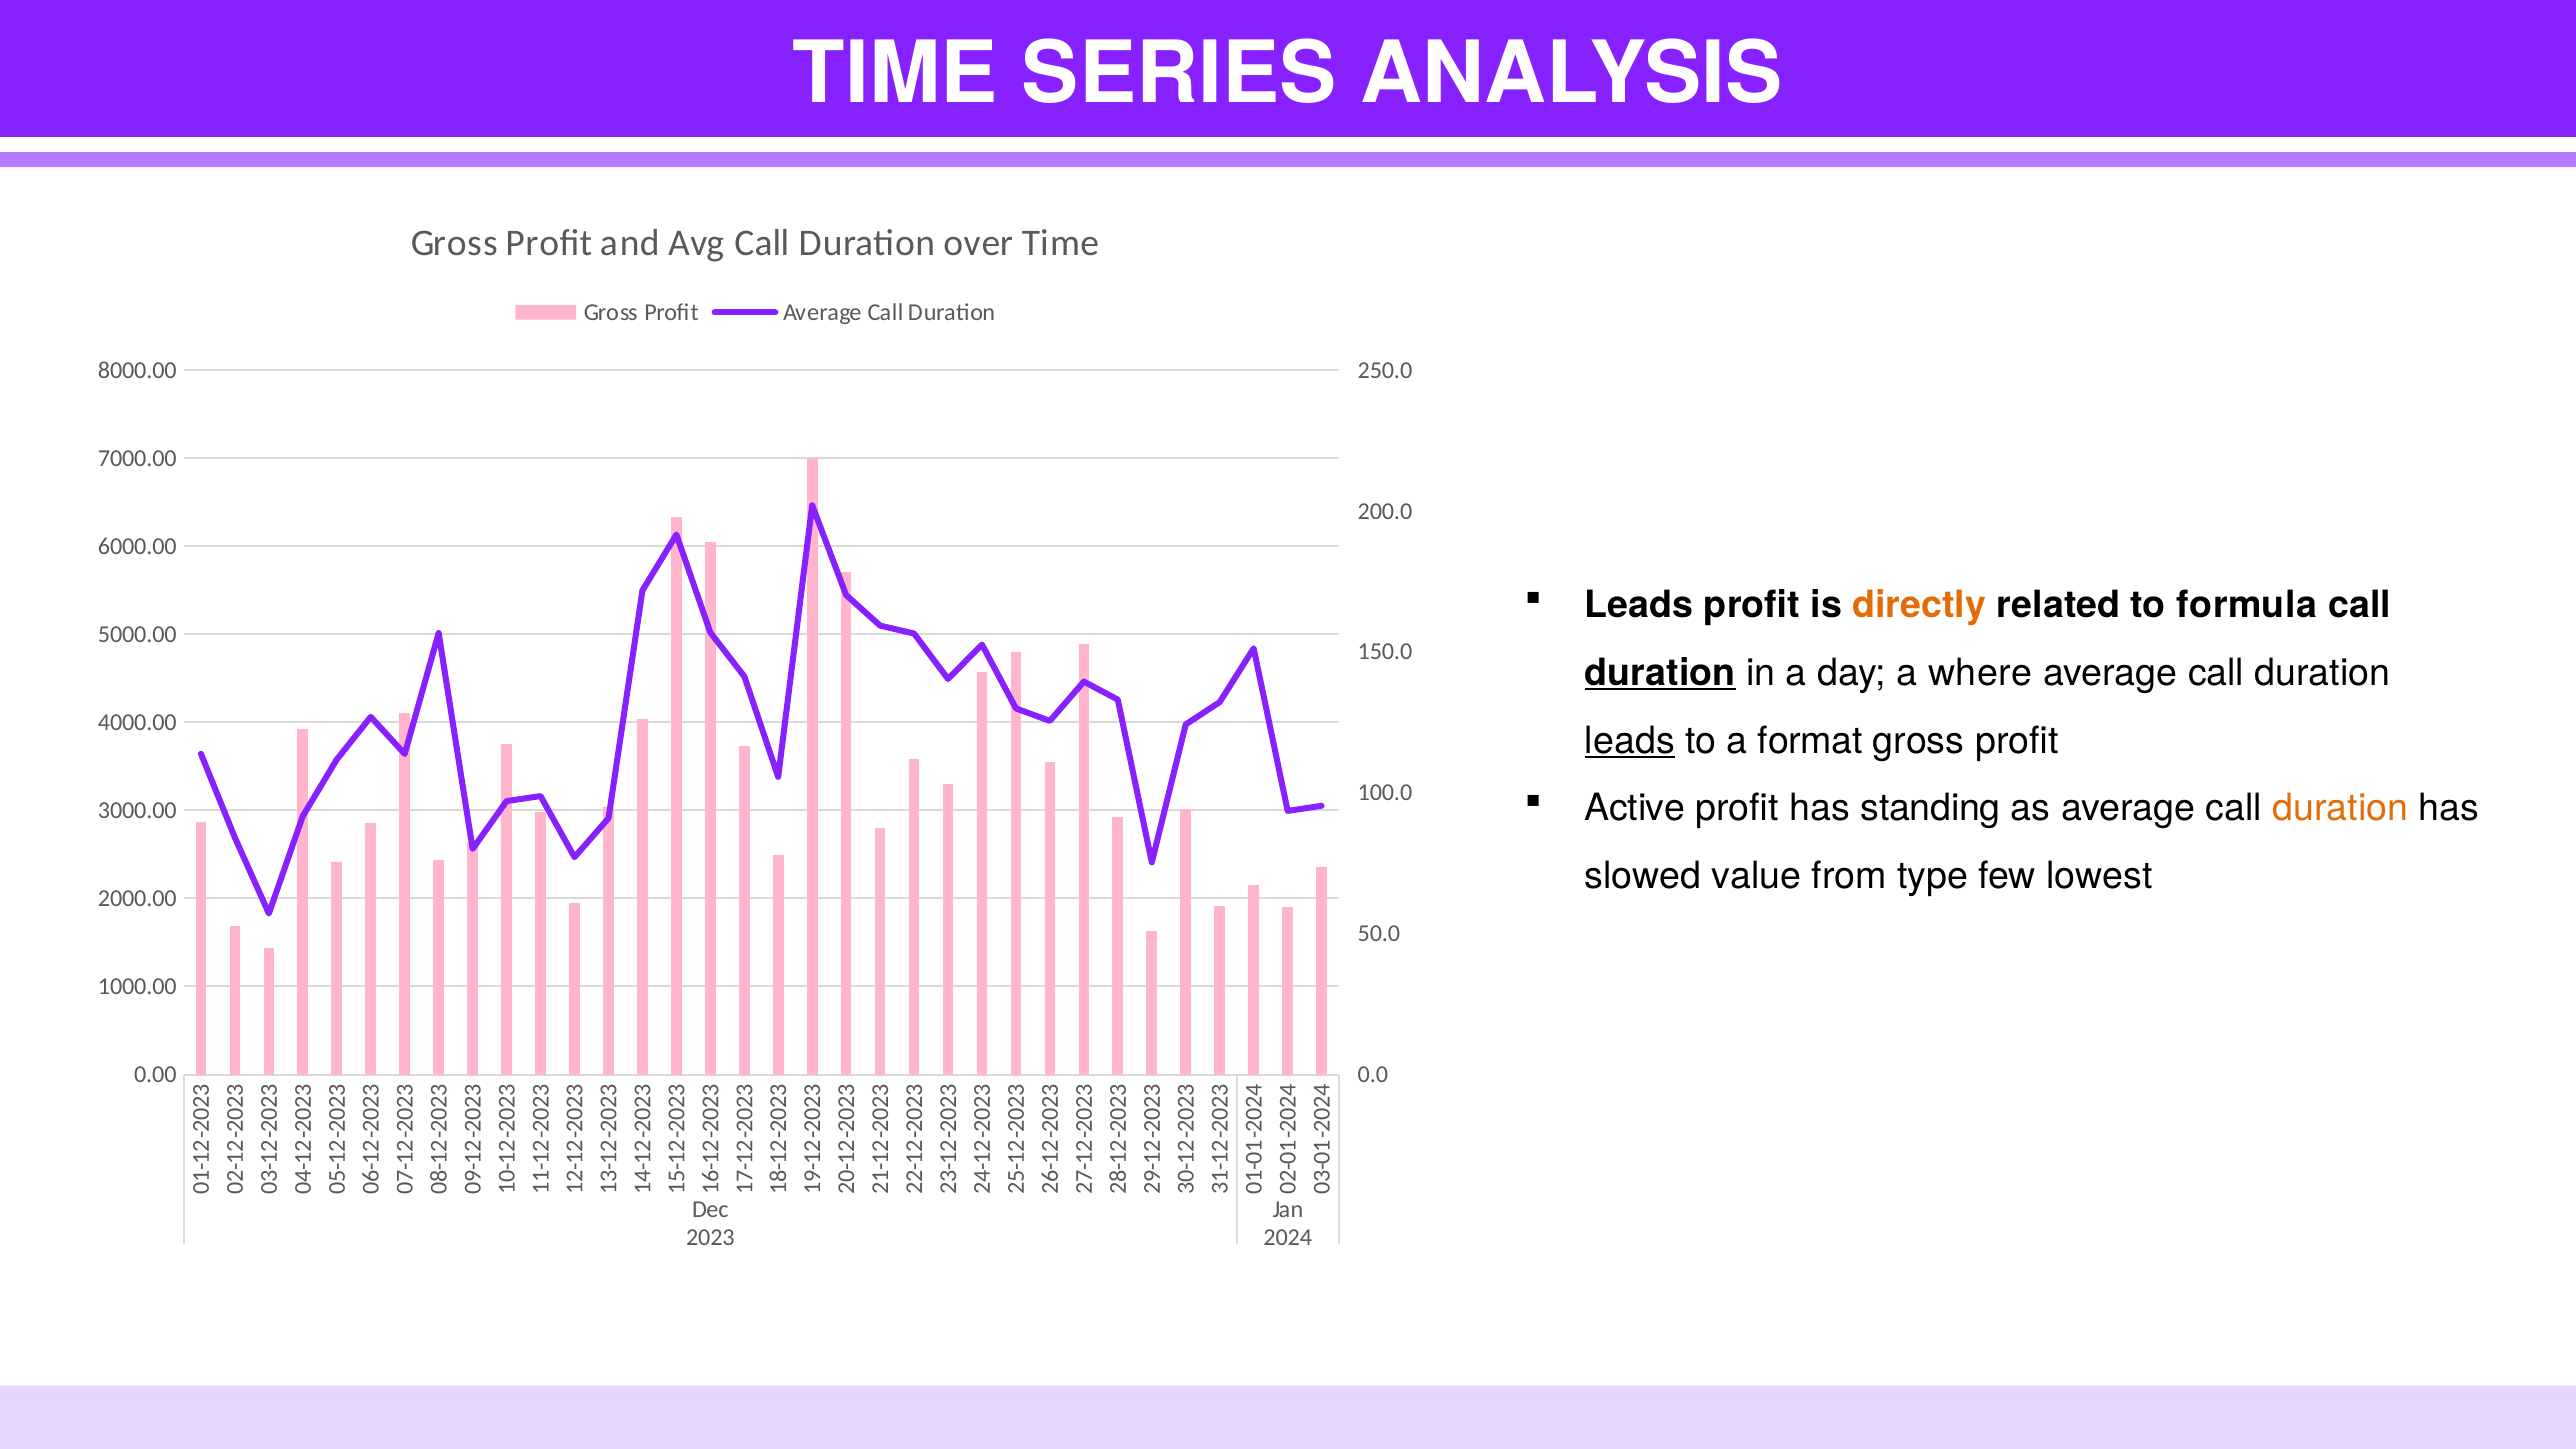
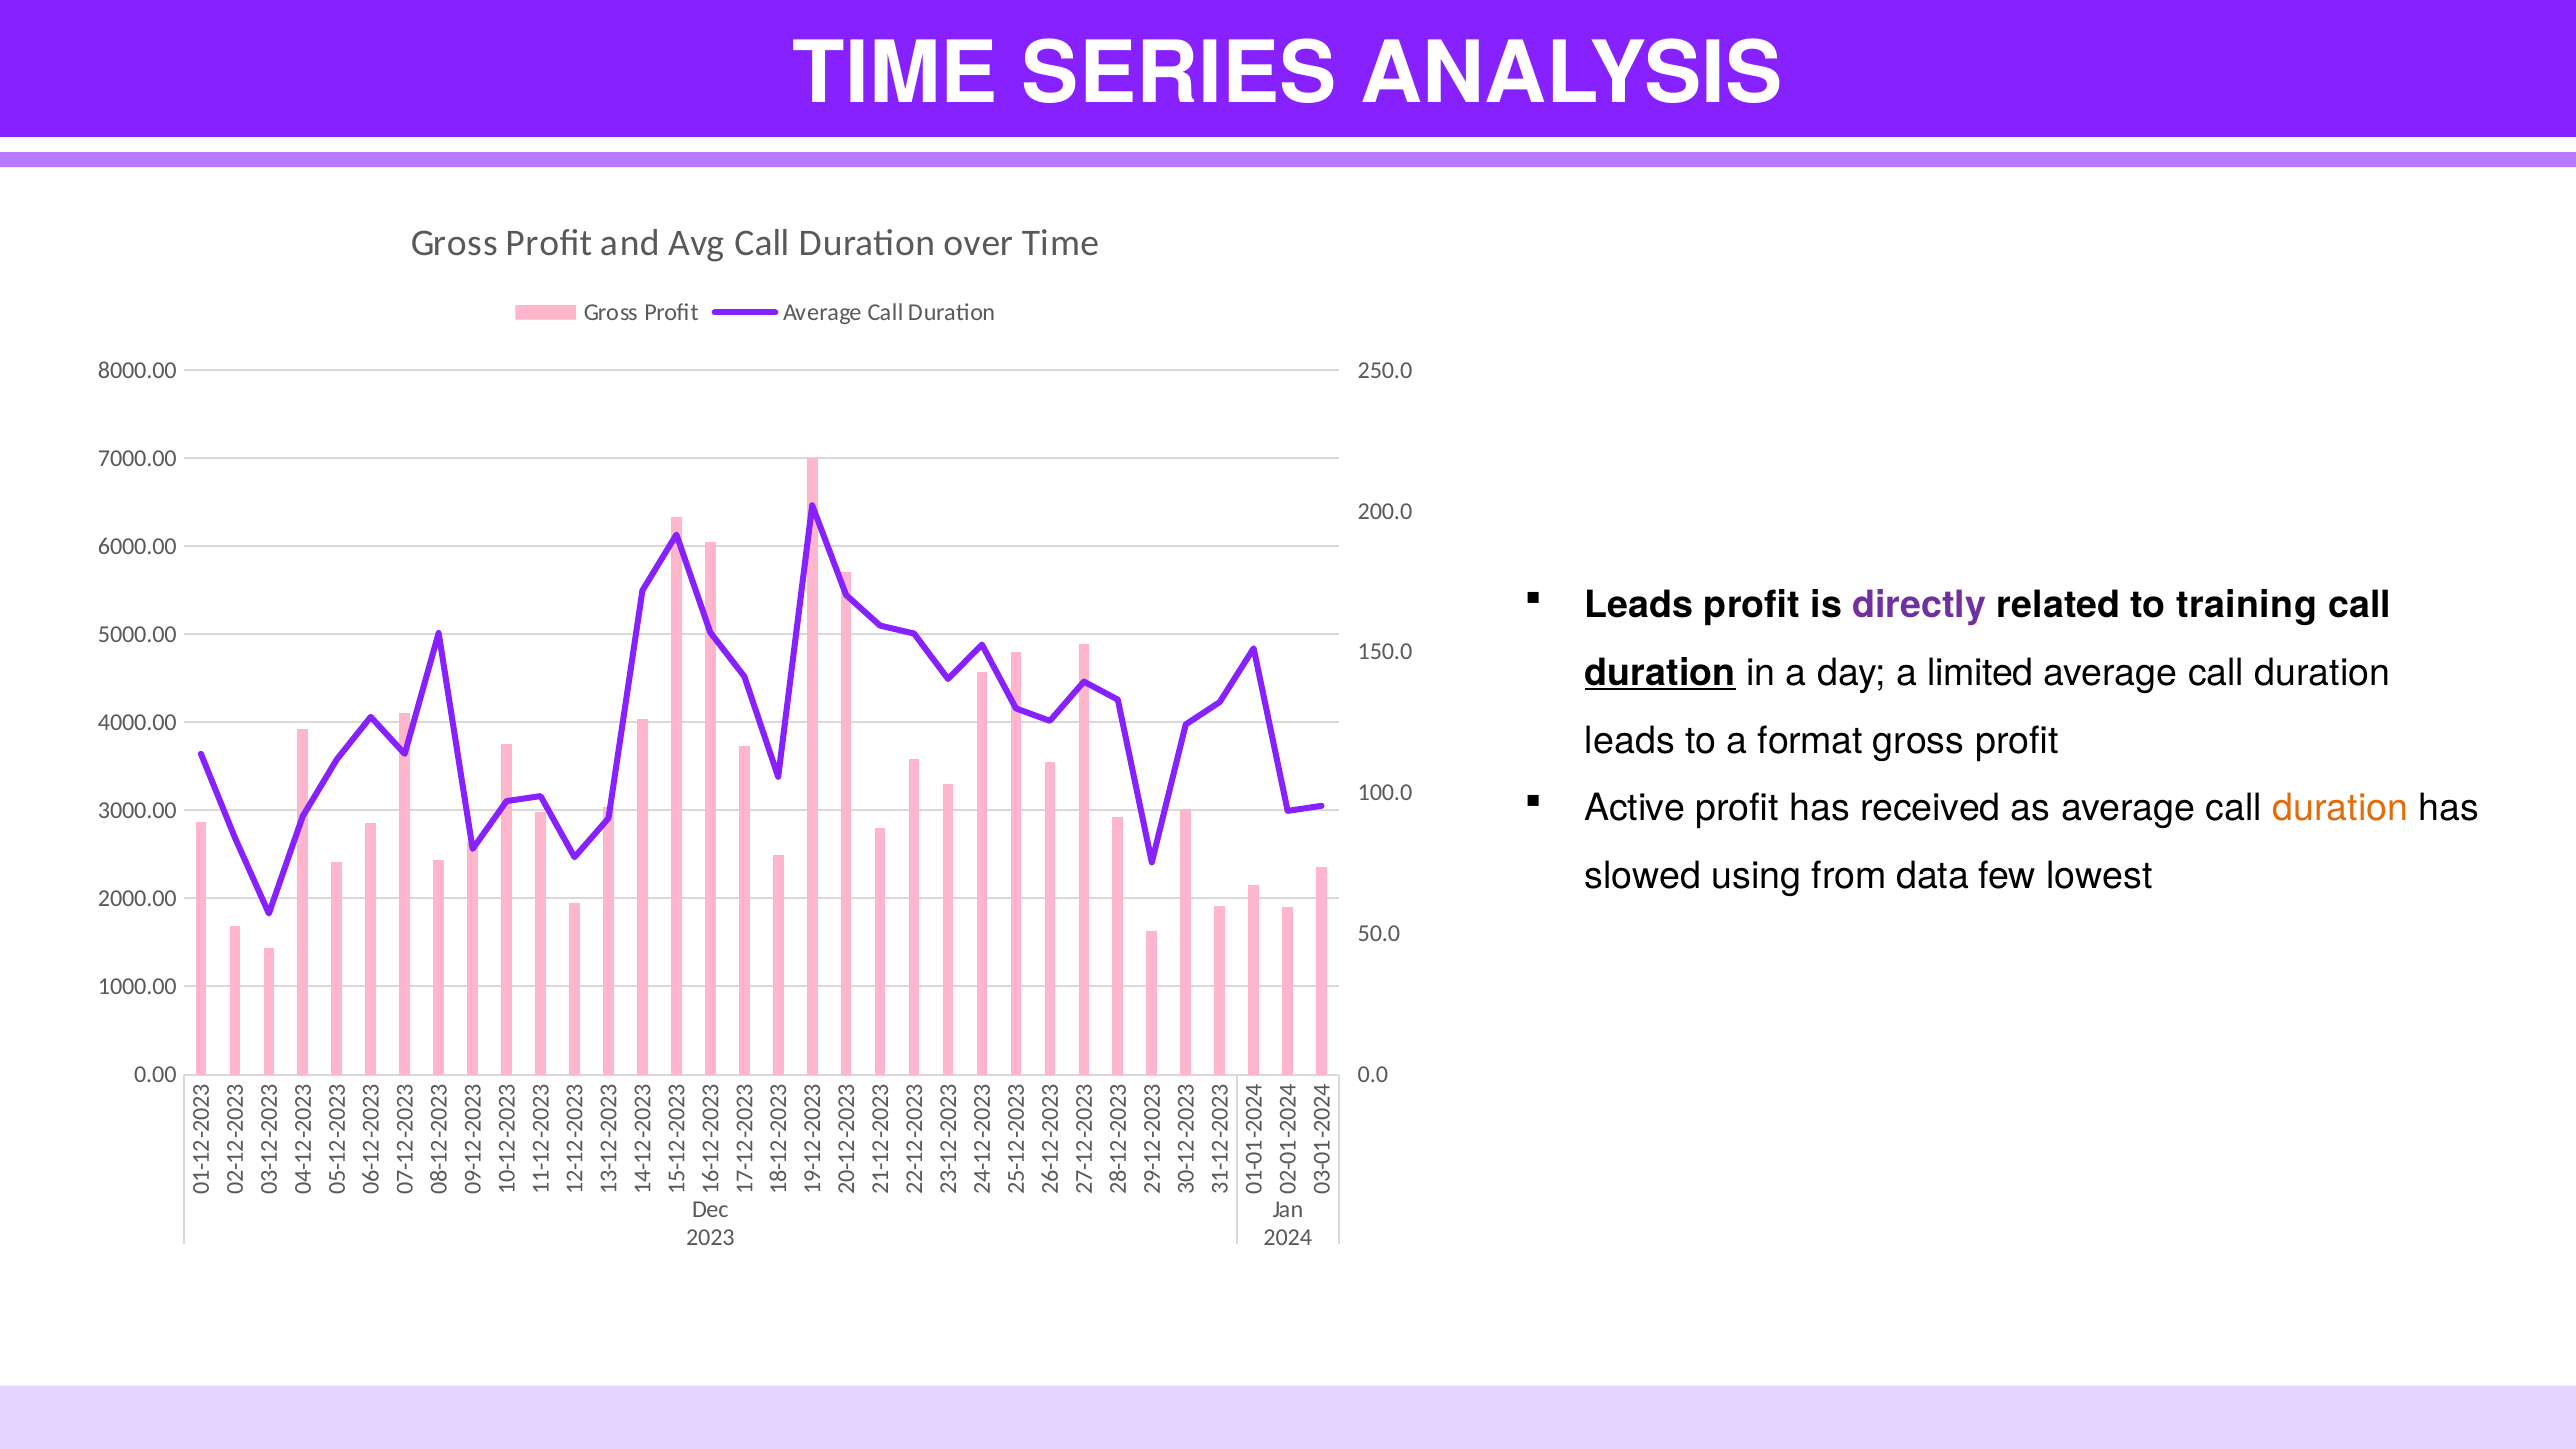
directly colour: orange -> purple
formula: formula -> training
where: where -> limited
leads at (1630, 741) underline: present -> none
standing: standing -> received
value: value -> using
type: type -> data
